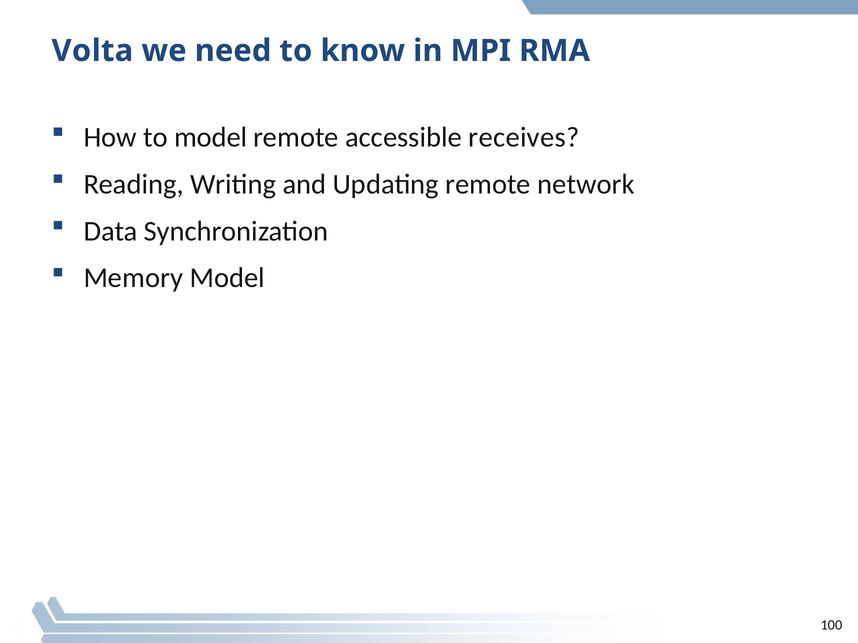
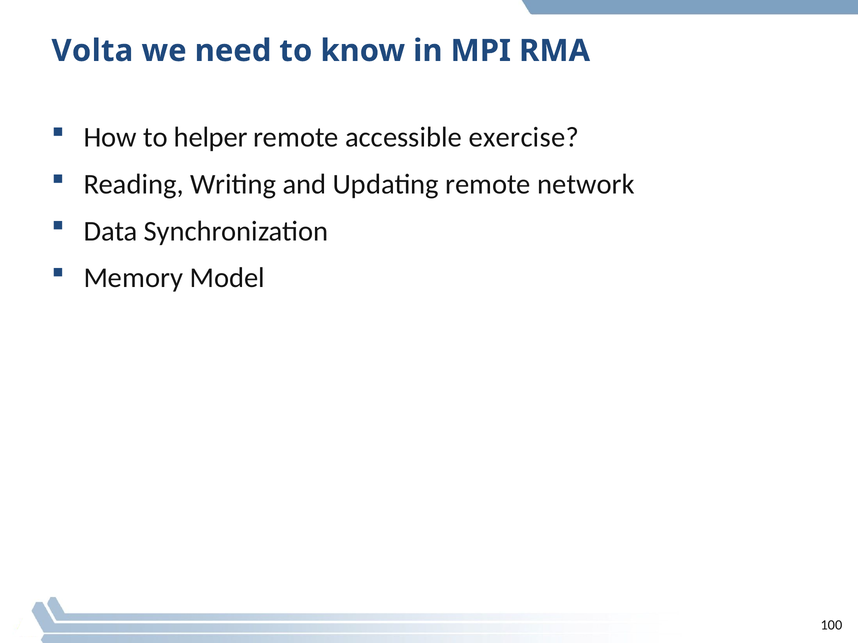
to model: model -> helper
receives: receives -> exercise
